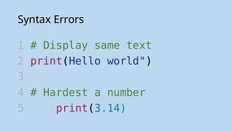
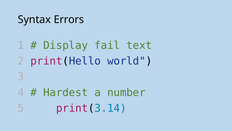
same: same -> fail
